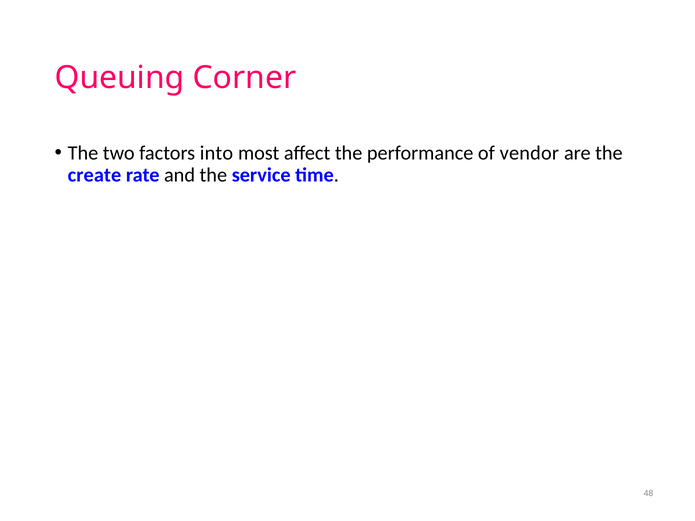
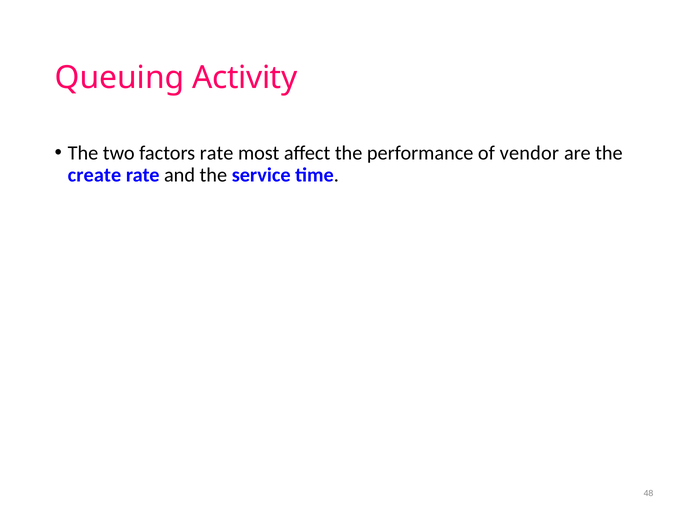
Corner: Corner -> Activity
factors into: into -> rate
